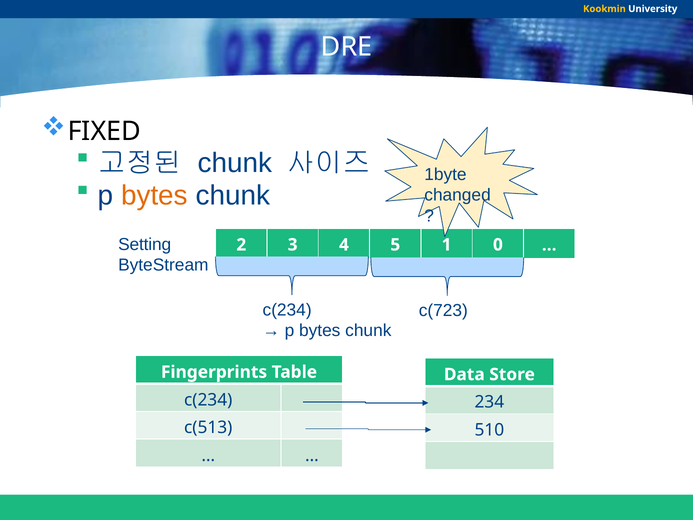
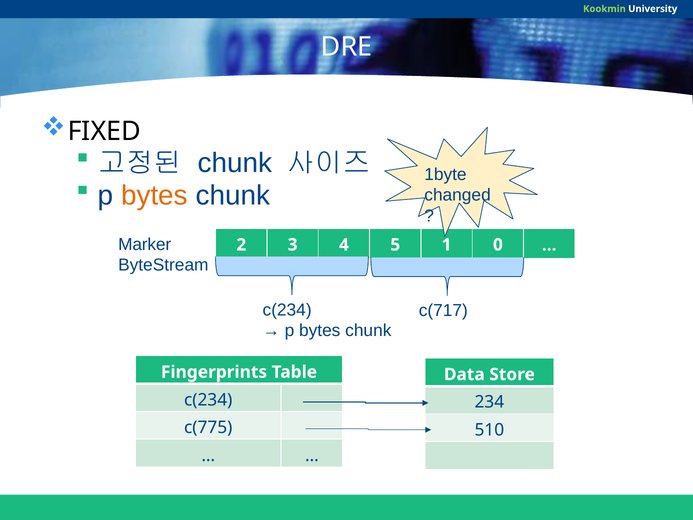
Kookmin colour: yellow -> light green
Setting: Setting -> Marker
c(723: c(723 -> c(717
c(513: c(513 -> c(775
